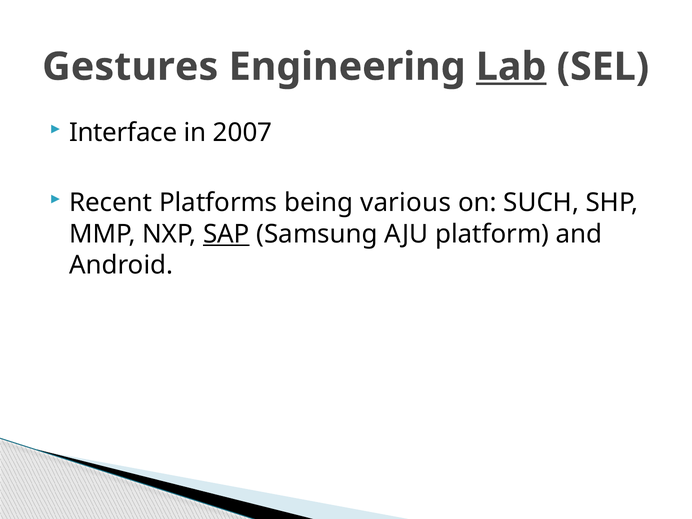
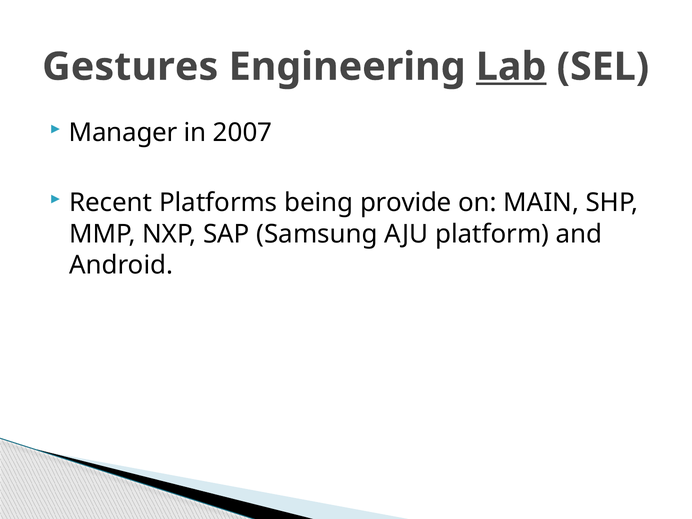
Interface: Interface -> Manager
various: various -> provide
SUCH: SUCH -> MAIN
SAP underline: present -> none
